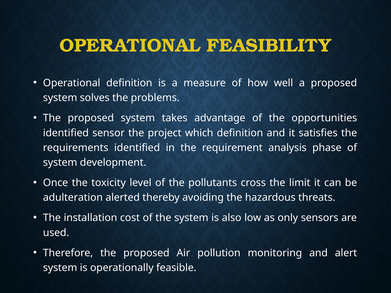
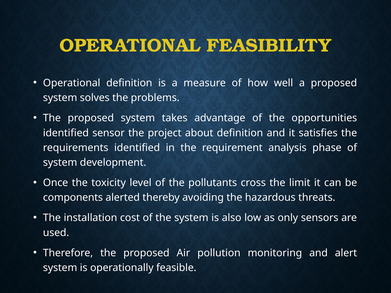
which: which -> about
adulteration: adulteration -> components
